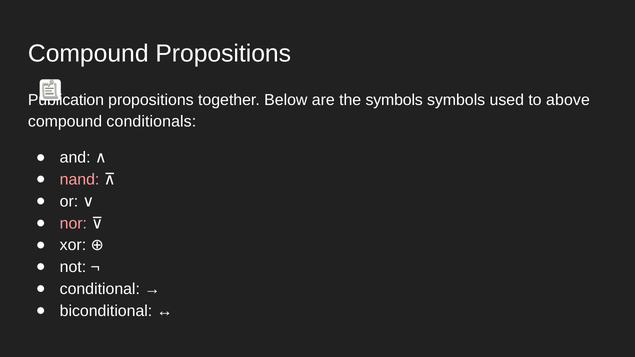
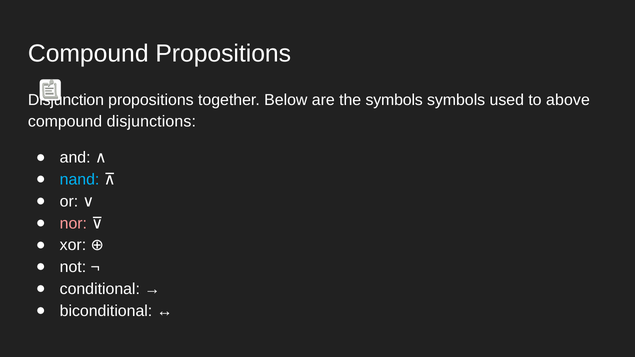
Publication: Publication -> Disjunction
conditionals: conditionals -> disjunctions
nand colour: pink -> light blue
